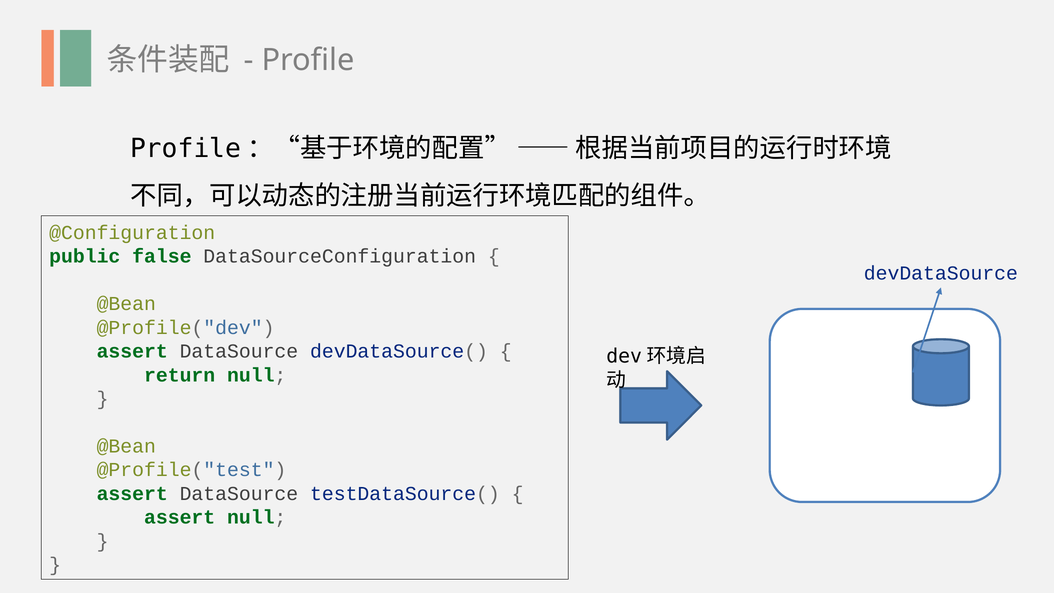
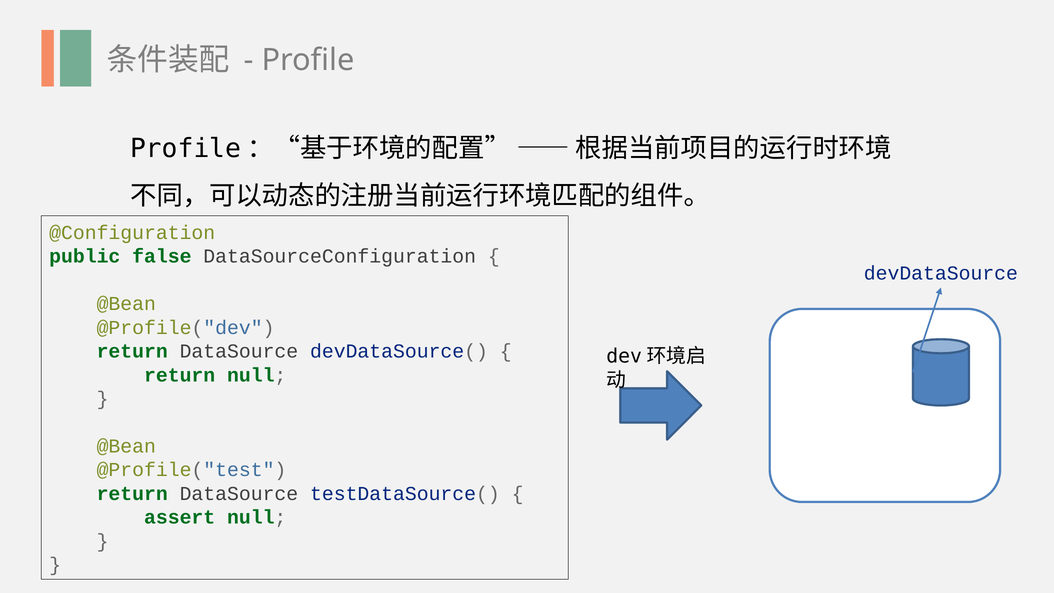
assert at (132, 351): assert -> return
assert at (132, 493): assert -> return
